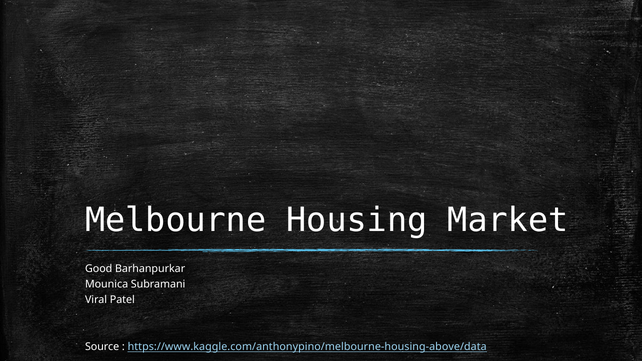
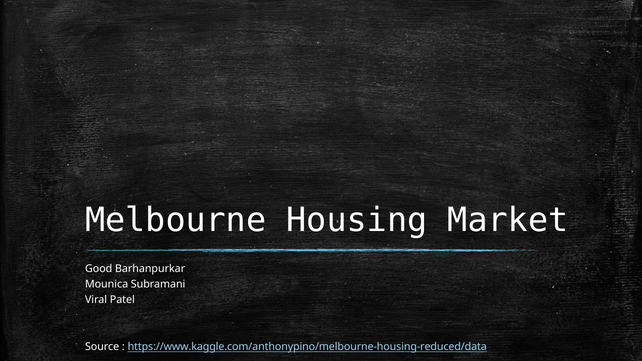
https://www.kaggle.com/anthonypino/melbourne-housing-above/data: https://www.kaggle.com/anthonypino/melbourne-housing-above/data -> https://www.kaggle.com/anthonypino/melbourne-housing-reduced/data
